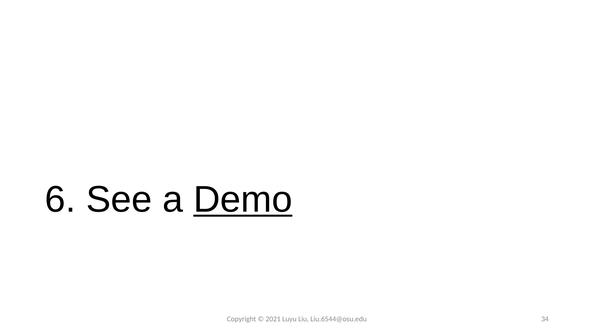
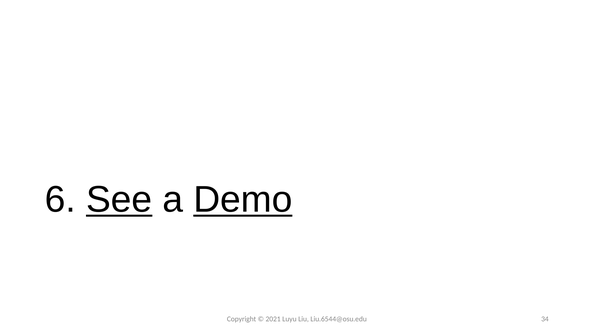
See underline: none -> present
